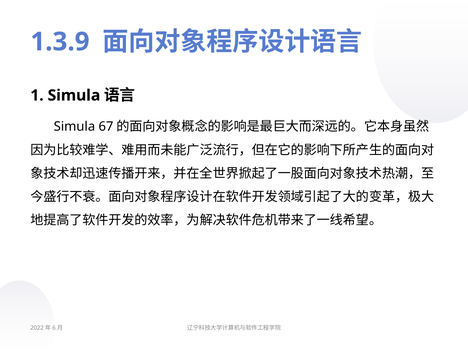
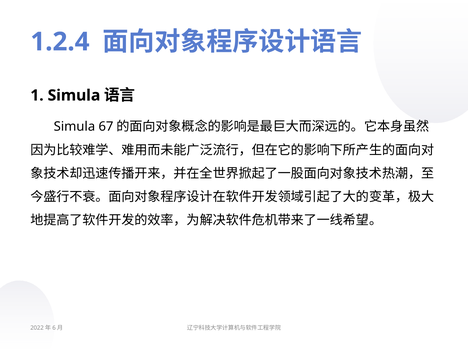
1.3.9: 1.3.9 -> 1.2.4
